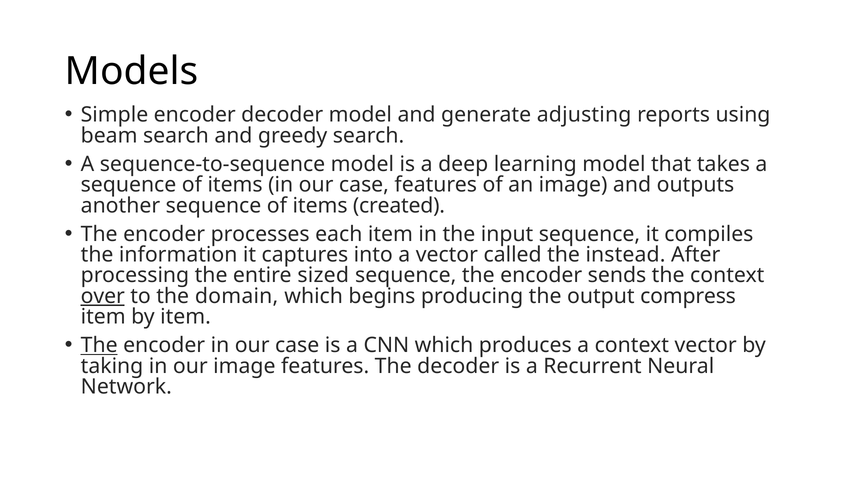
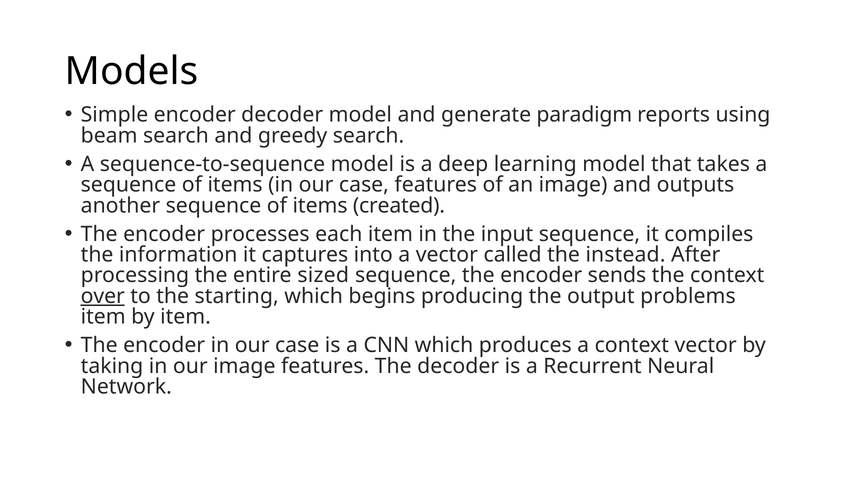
adjusting: adjusting -> paradigm
domain: domain -> starting
compress: compress -> problems
The at (99, 345) underline: present -> none
